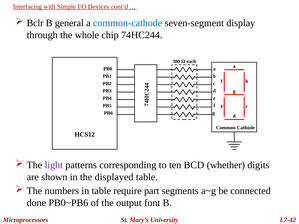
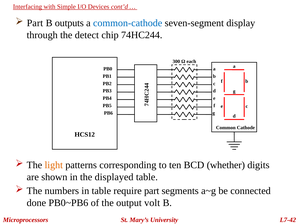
Bclr at (35, 23): Bclr -> Part
general: general -> outputs
whole: whole -> detect
light colour: purple -> orange
font: font -> volt
